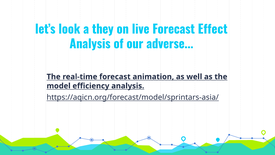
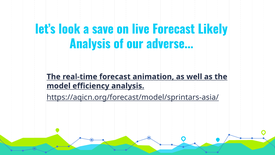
they: they -> save
Effect: Effect -> Likely
